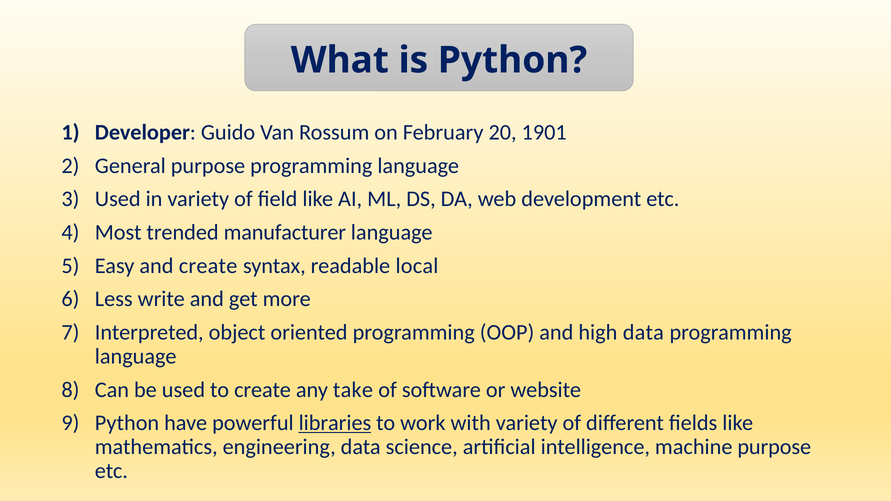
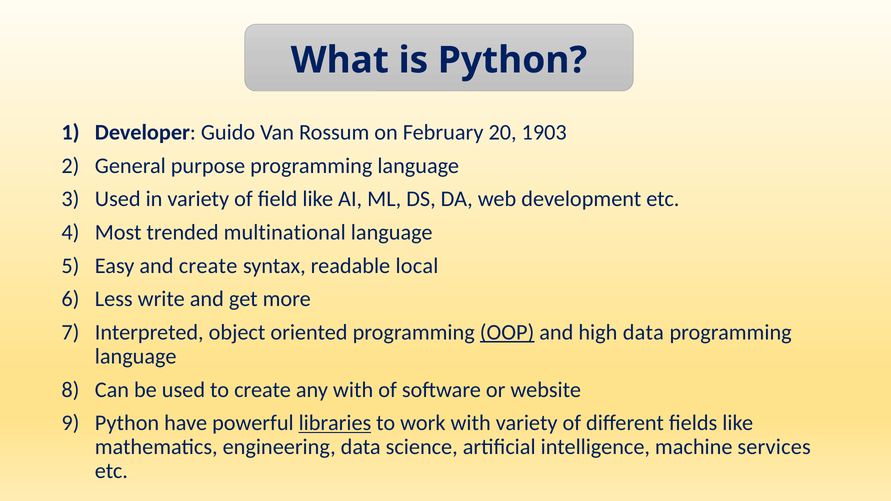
1901: 1901 -> 1903
manufacturer: manufacturer -> multinational
OOP underline: none -> present
any take: take -> with
machine purpose: purpose -> services
